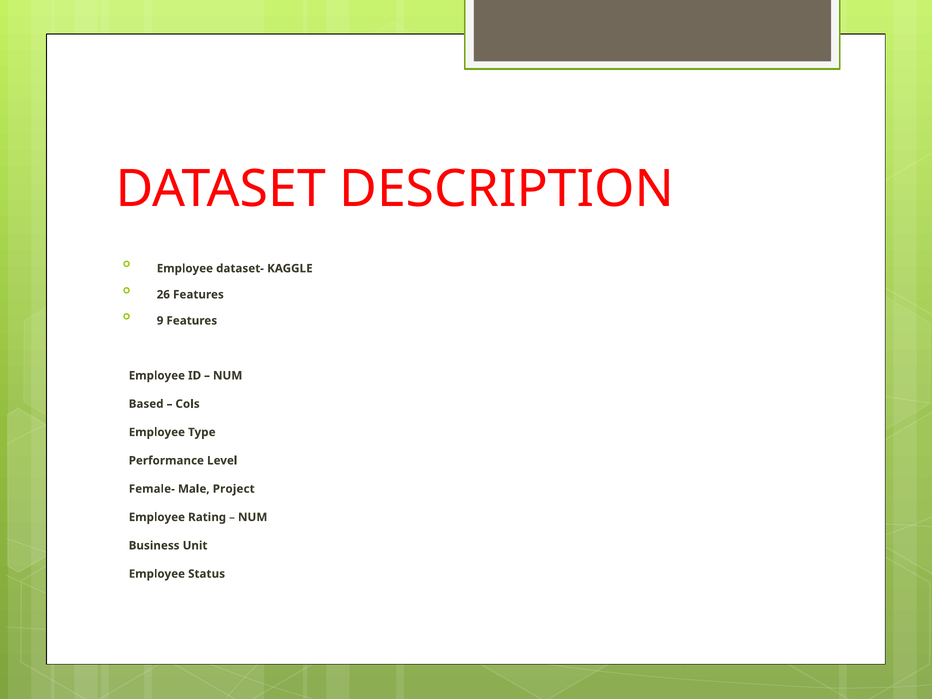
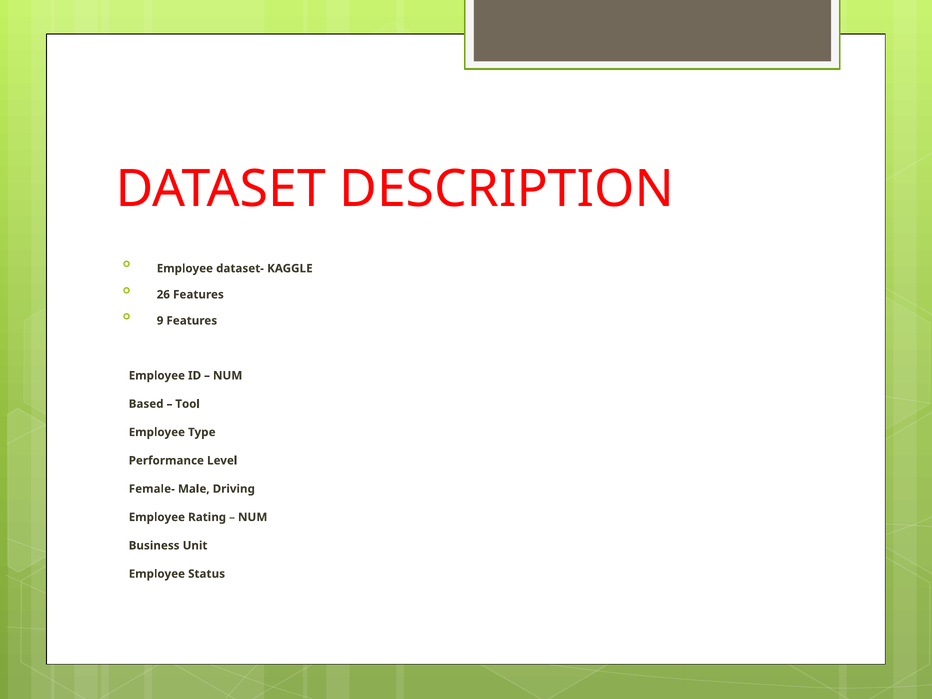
Cols: Cols -> Tool
Project: Project -> Driving
